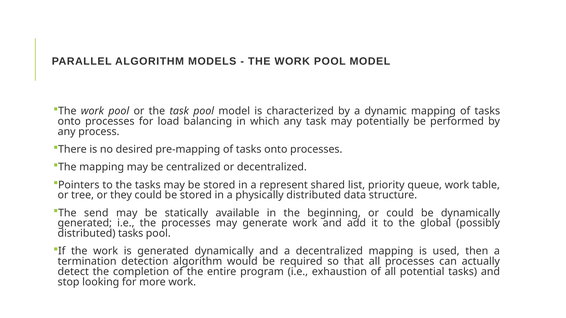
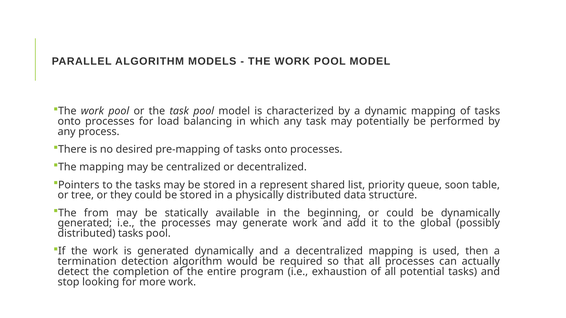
queue work: work -> soon
send: send -> from
